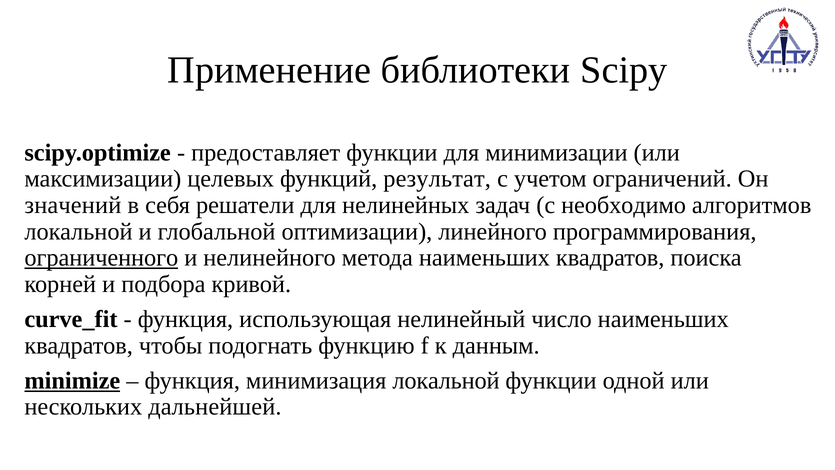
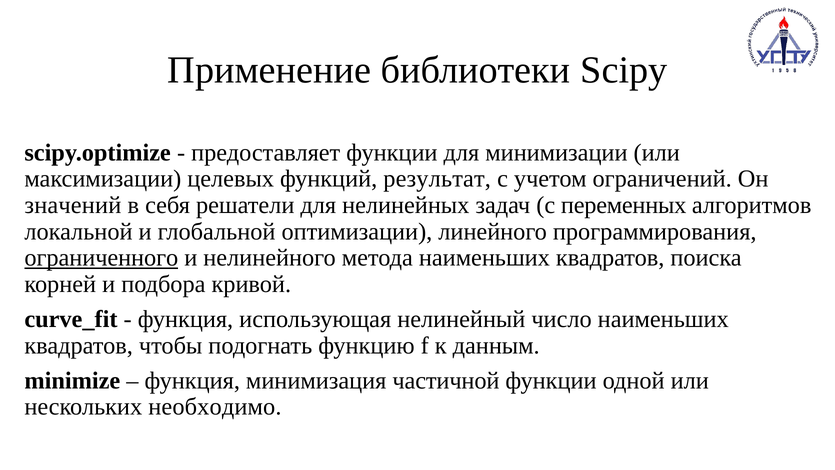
необходимо: необходимо -> переменных
minimize underline: present -> none
минимизация локальной: локальной -> частичной
дальнейшей: дальнейшей -> необходимо
